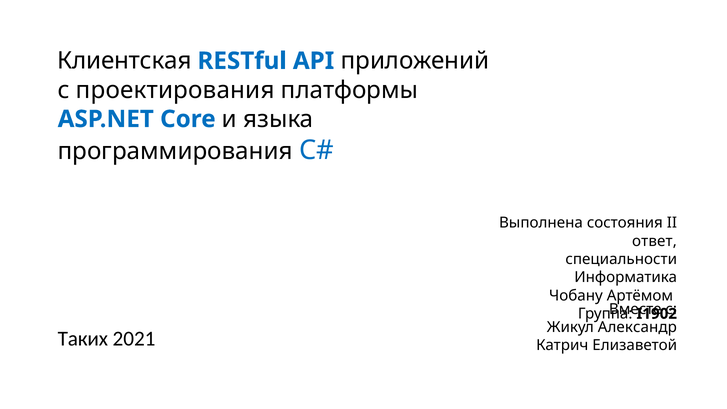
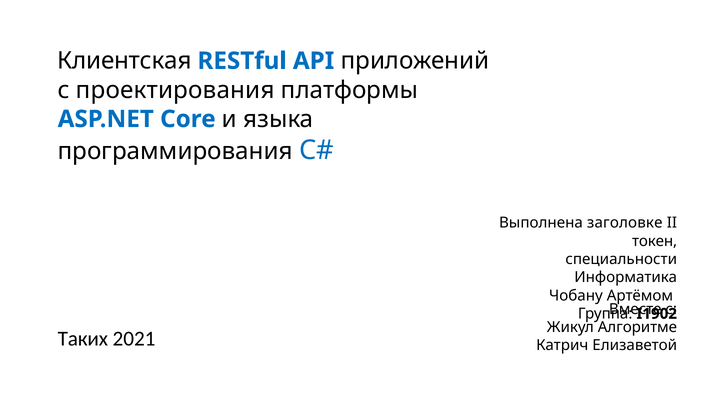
состояния: состояния -> заголовке
ответ: ответ -> токен
Александр: Александр -> Алгоритме
